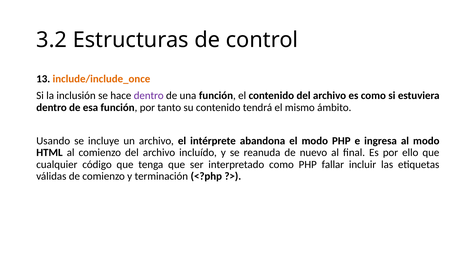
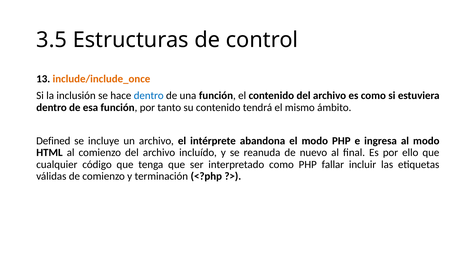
3.2: 3.2 -> 3.5
dentro at (149, 96) colour: purple -> blue
Usando: Usando -> Defined
